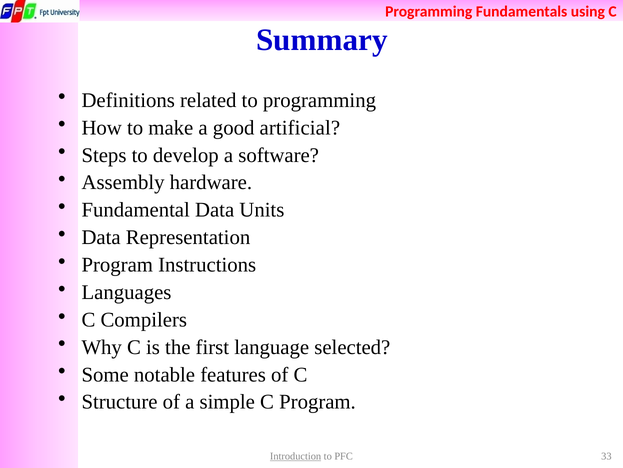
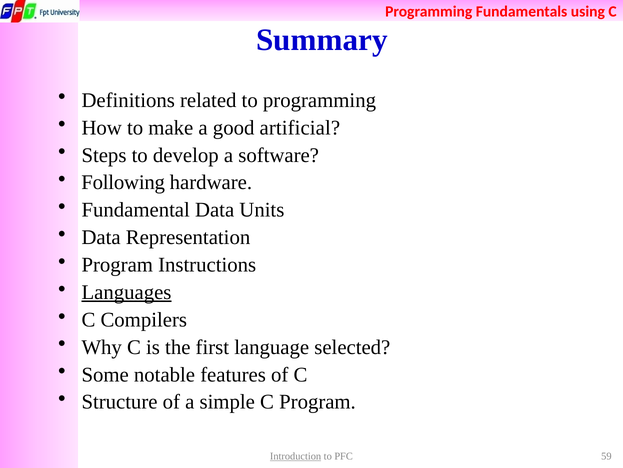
Assembly: Assembly -> Following
Languages underline: none -> present
33: 33 -> 59
